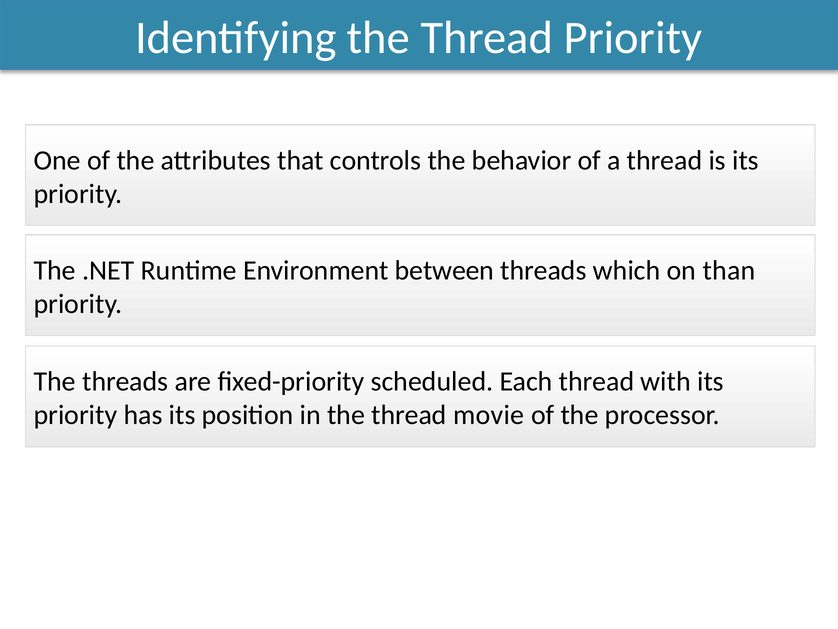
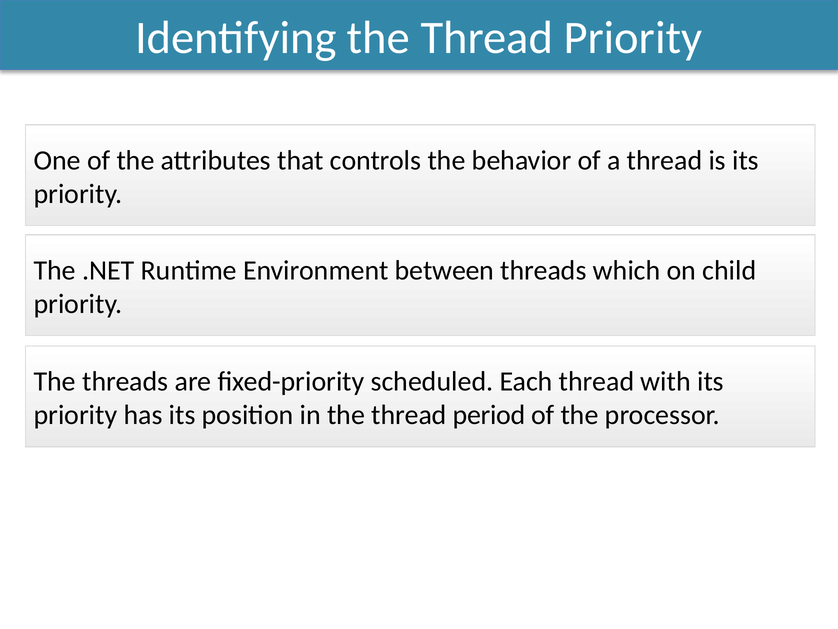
than: than -> child
movie: movie -> period
